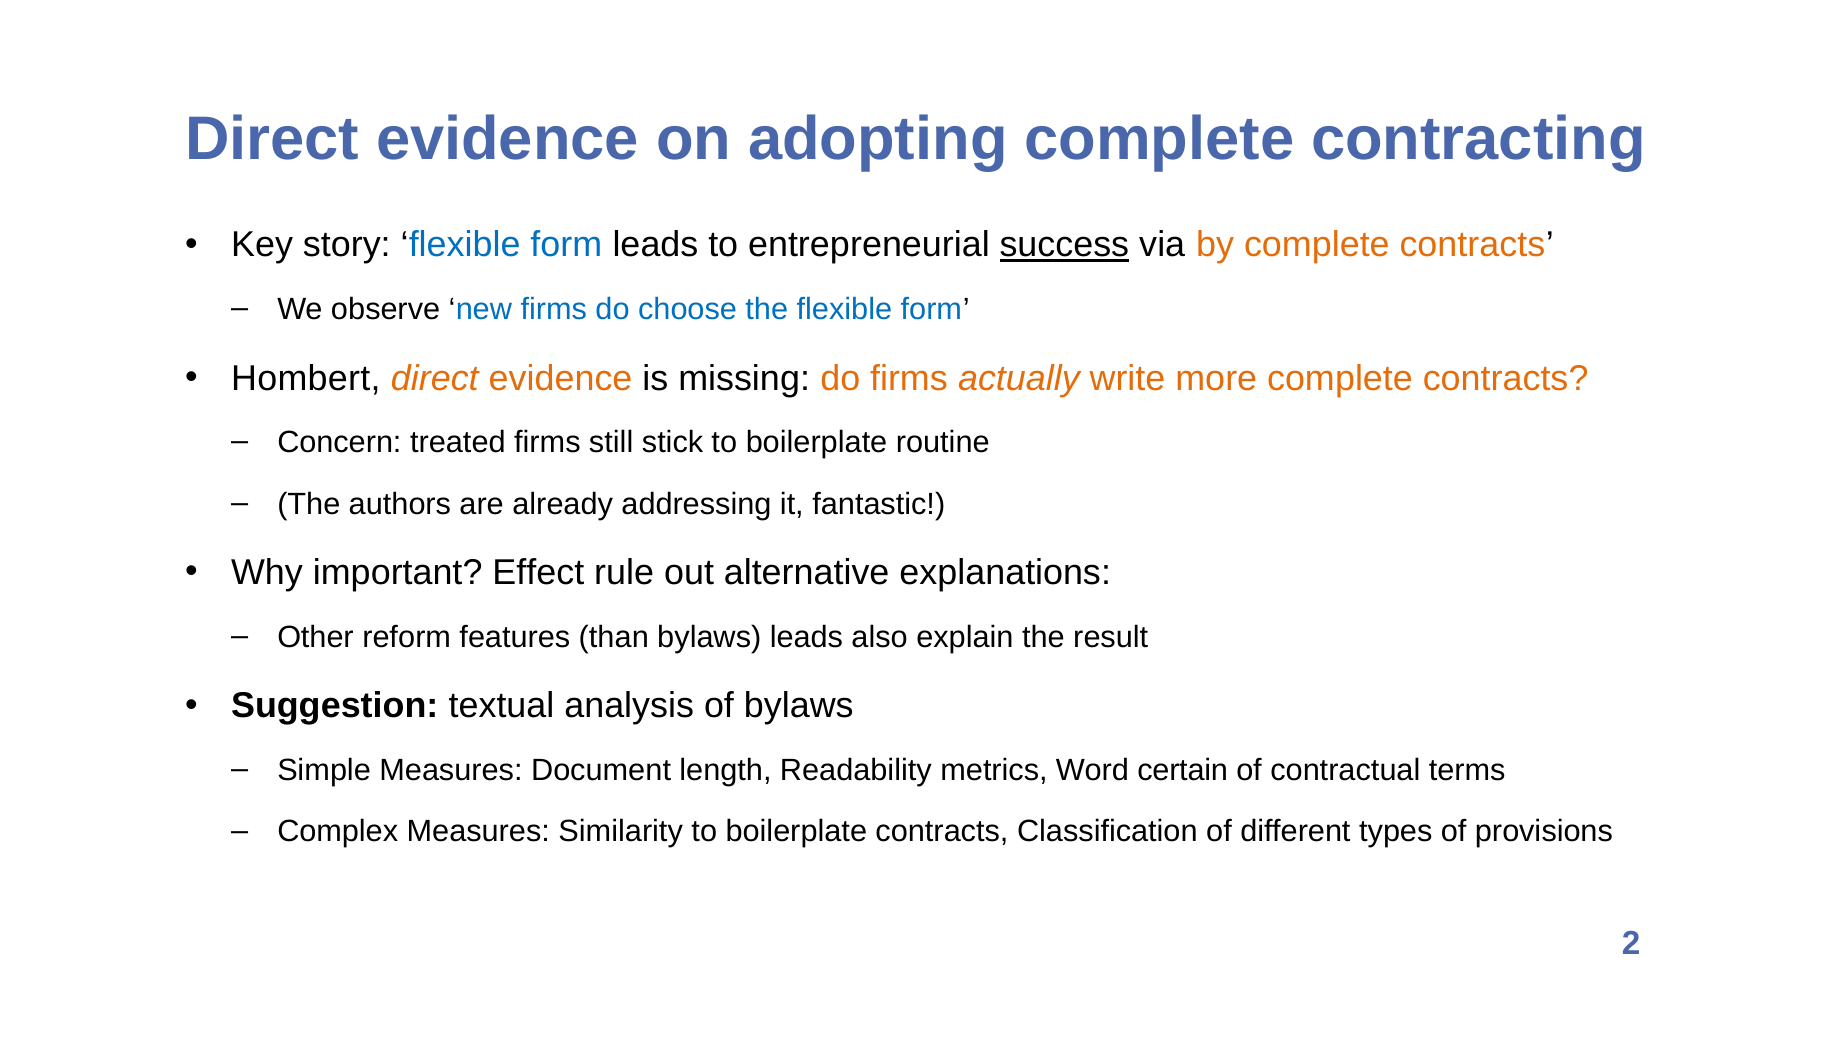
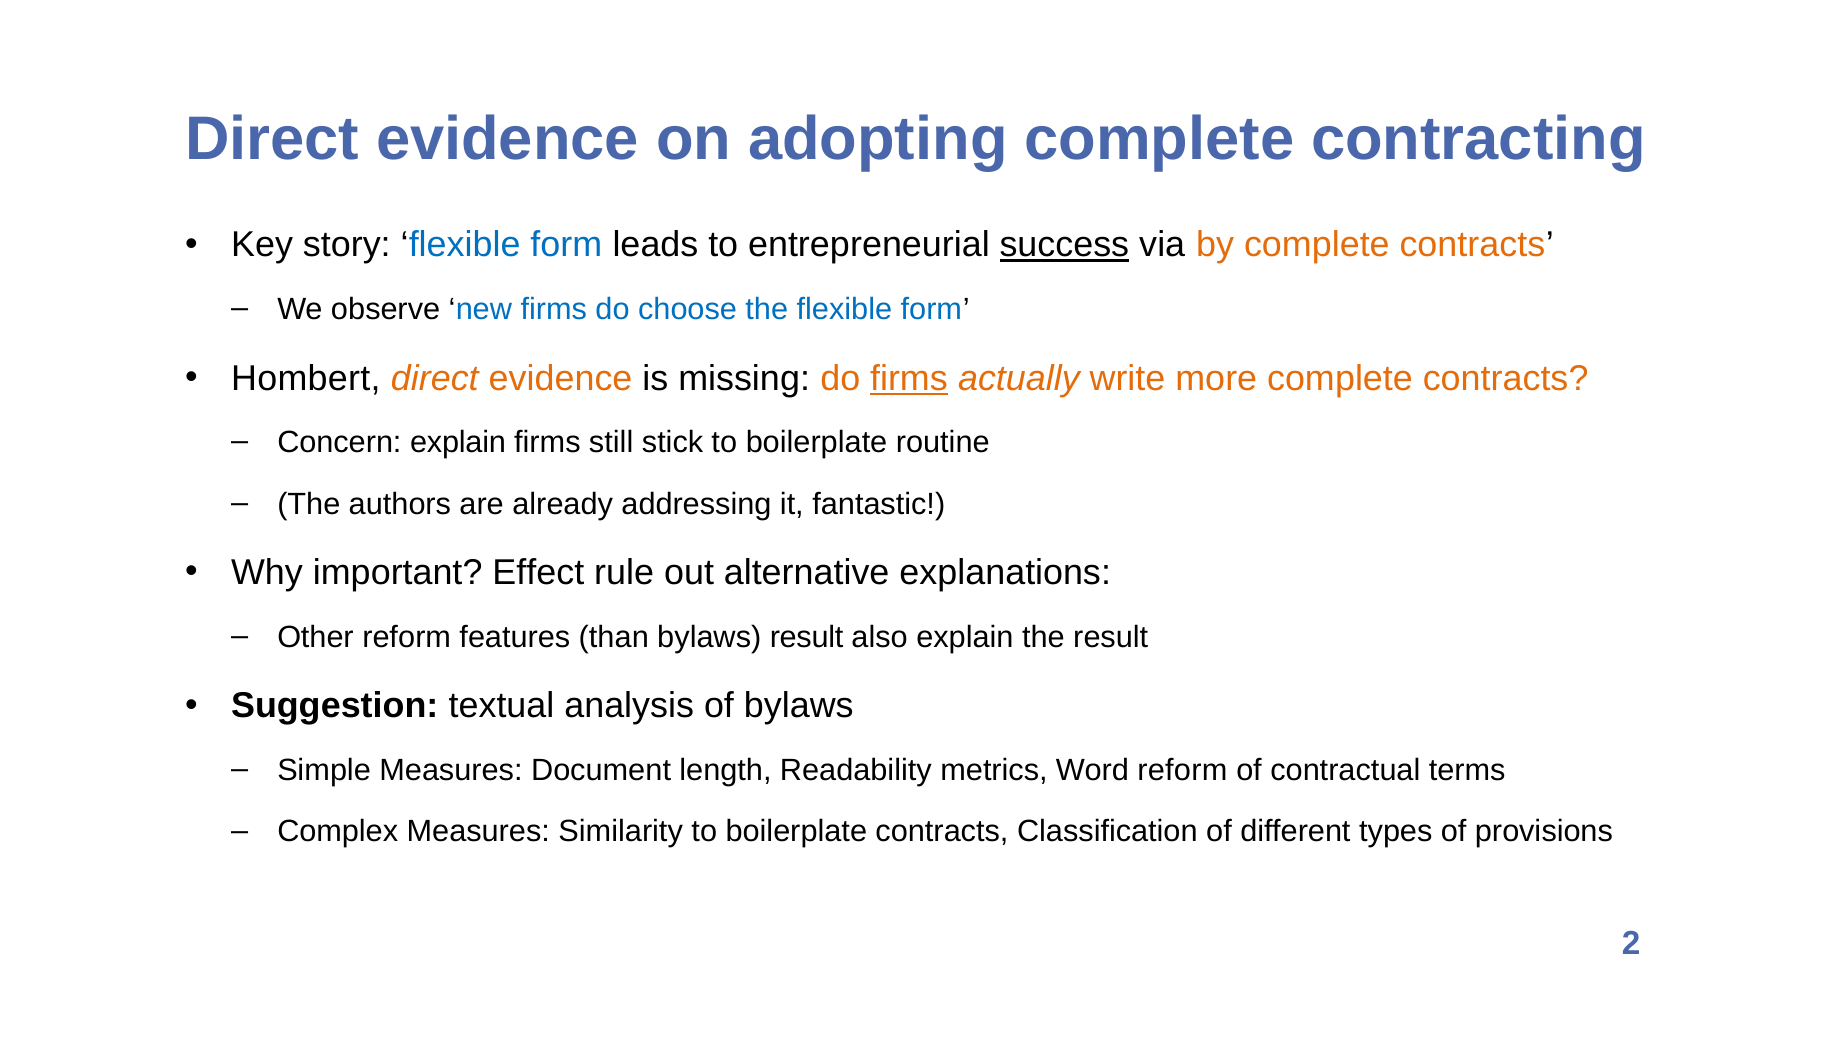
firms at (909, 378) underline: none -> present
Concern treated: treated -> explain
bylaws leads: leads -> result
Word certain: certain -> reform
